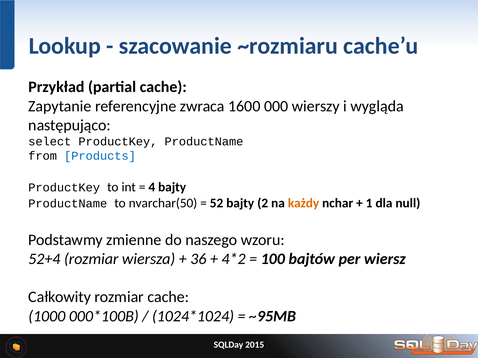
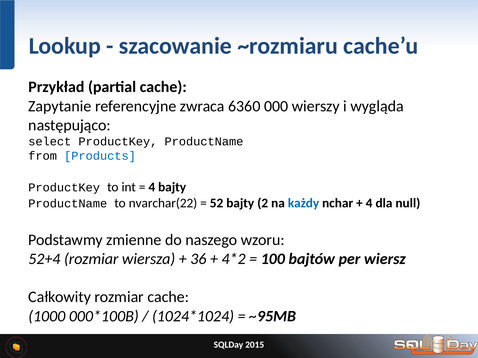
1600: 1600 -> 6360
nvarchar(50: nvarchar(50 -> nvarchar(22
każdy colour: orange -> blue
1 at (369, 203): 1 -> 4
